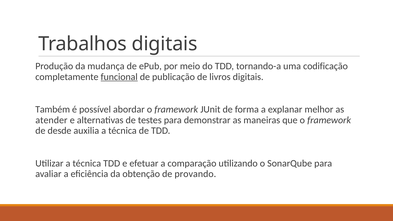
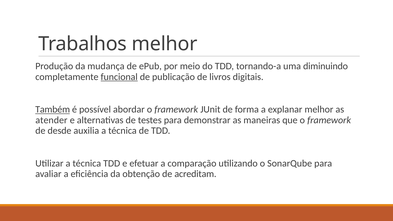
Trabalhos digitais: digitais -> melhor
codificação: codificação -> diminuindo
Também underline: none -> present
provando: provando -> acreditam
